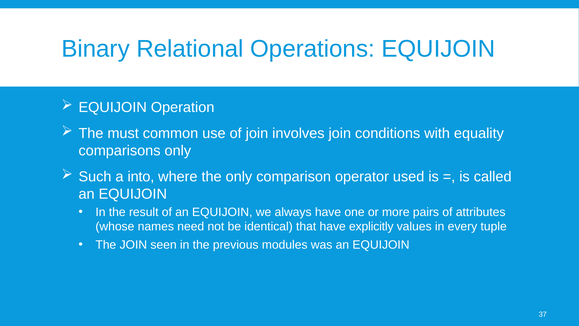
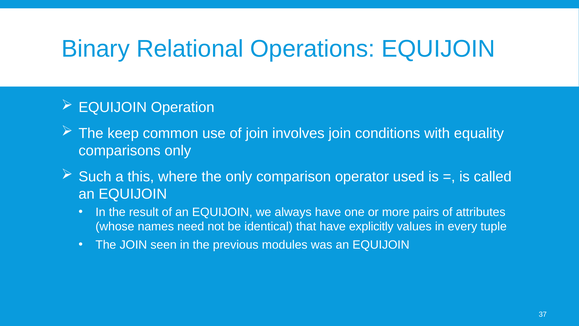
must: must -> keep
into: into -> this
